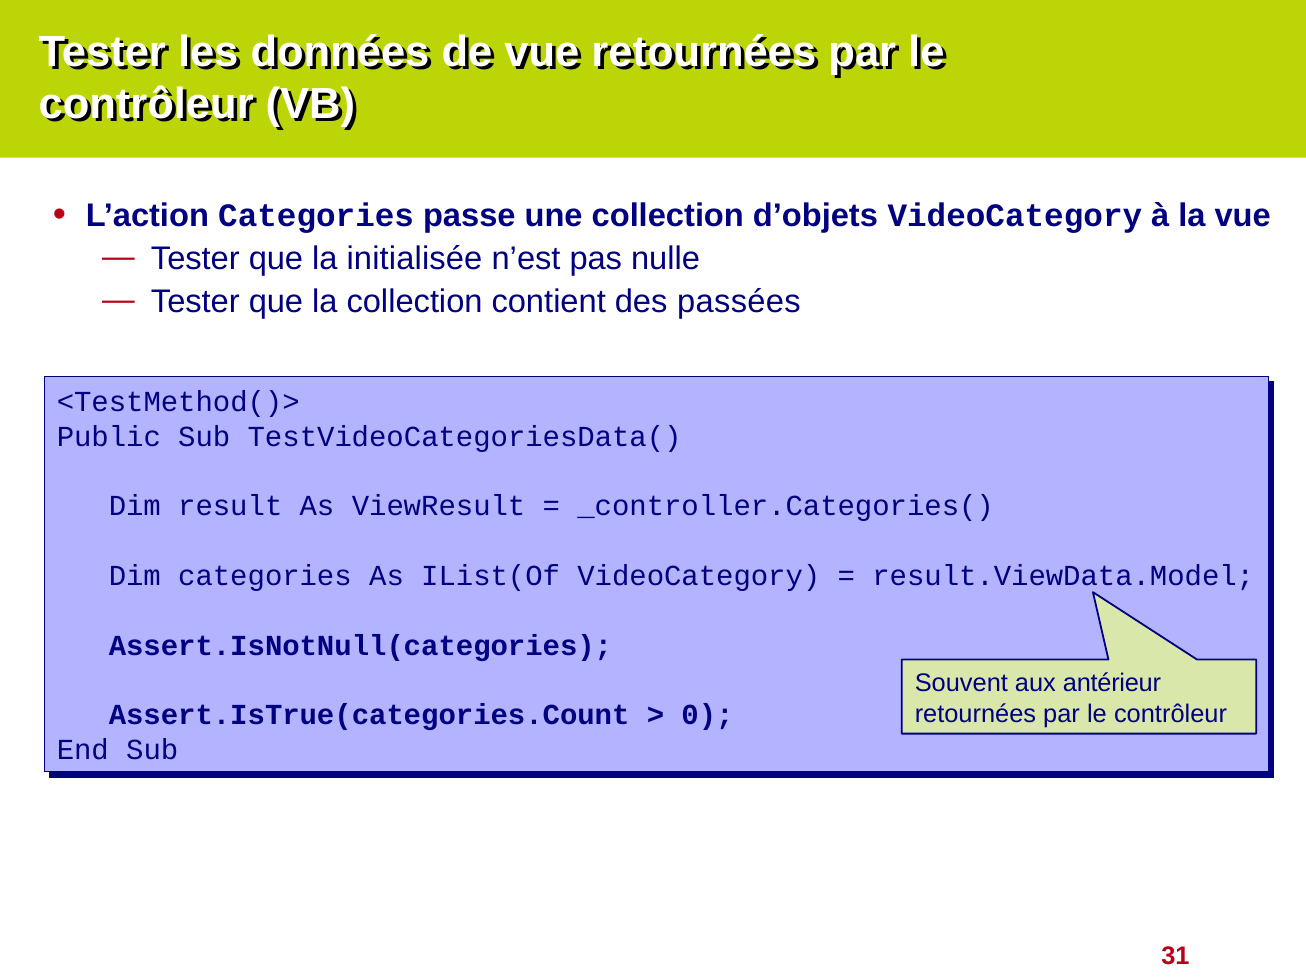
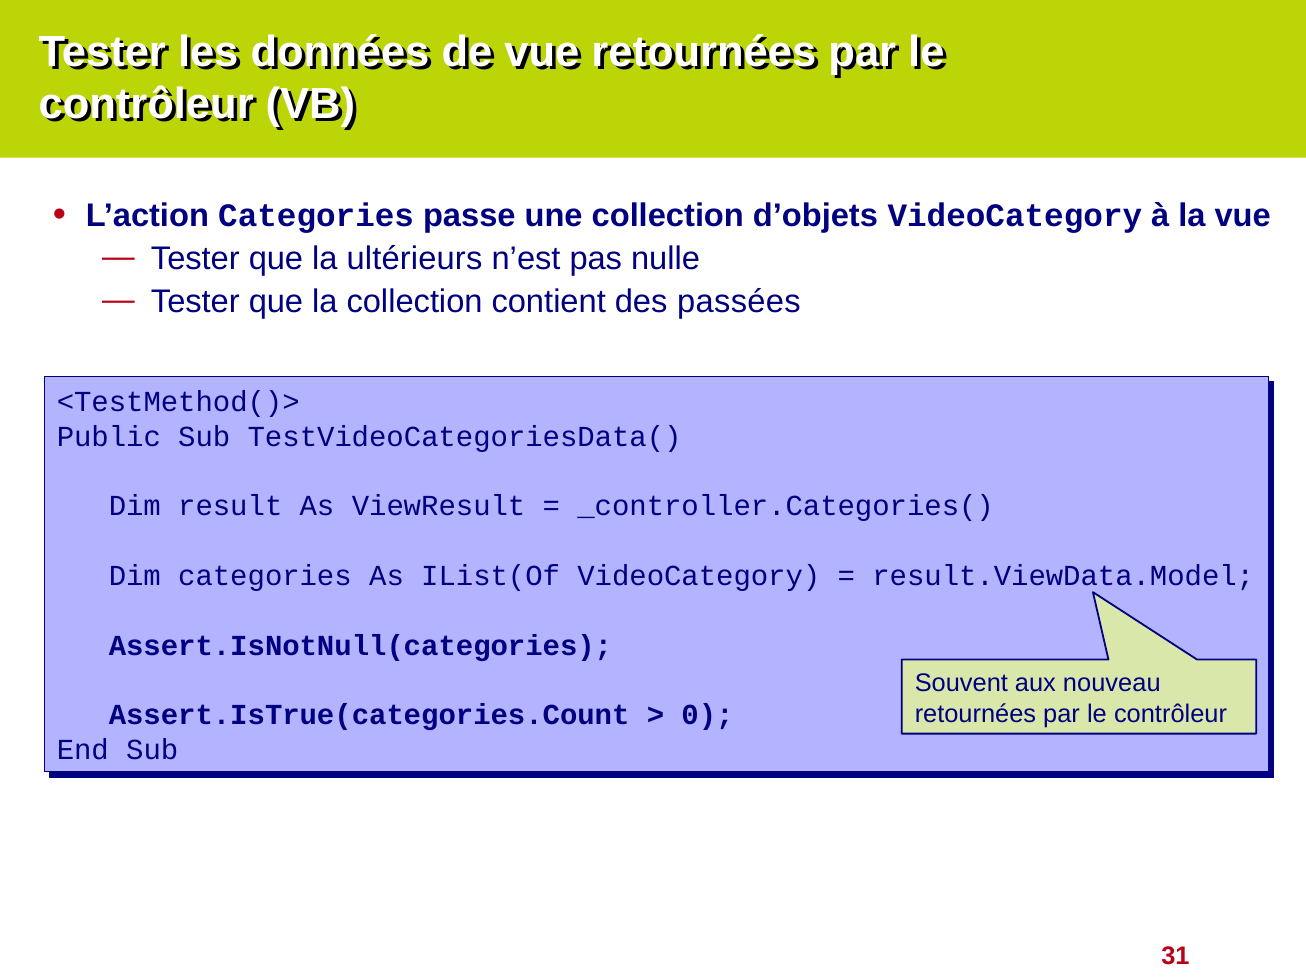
initialisée: initialisée -> ultérieurs
antérieur: antérieur -> nouveau
